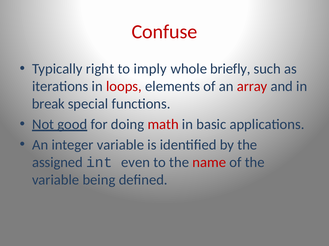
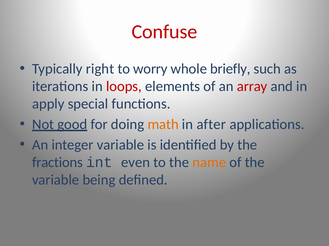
imply: imply -> worry
break: break -> apply
math colour: red -> orange
basic: basic -> after
assigned: assigned -> fractions
name colour: red -> orange
